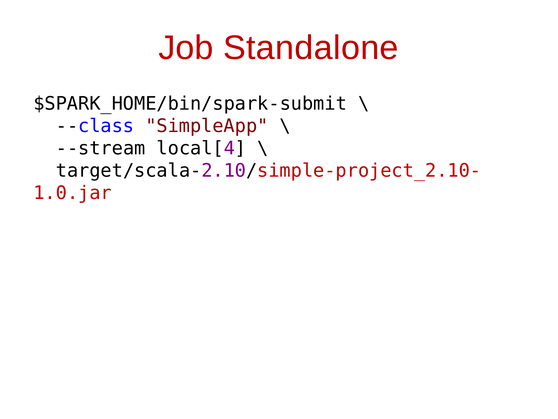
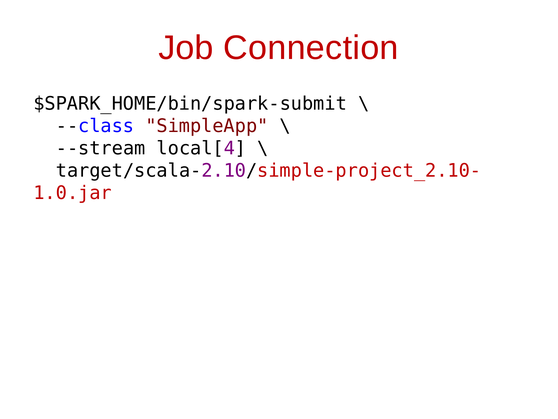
Standalone: Standalone -> Connection
